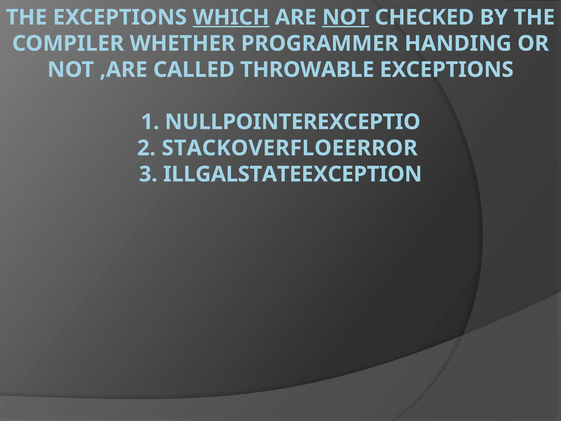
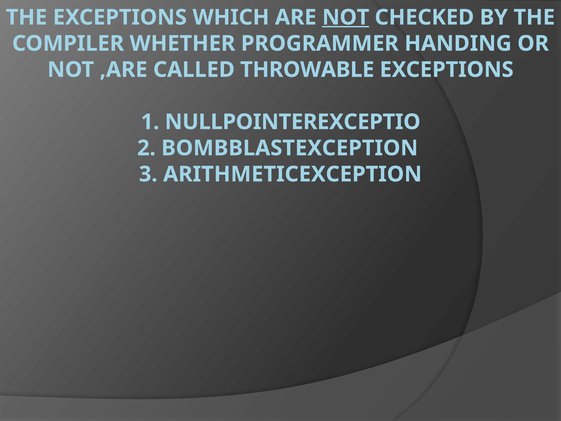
WHICH underline: present -> none
STACKOVERFLOEERROR: STACKOVERFLOEERROR -> BOMBBLASTEXCEPTION
ILLGALSTATEEXCEPTION: ILLGALSTATEEXCEPTION -> ARITHMETICEXCEPTION
